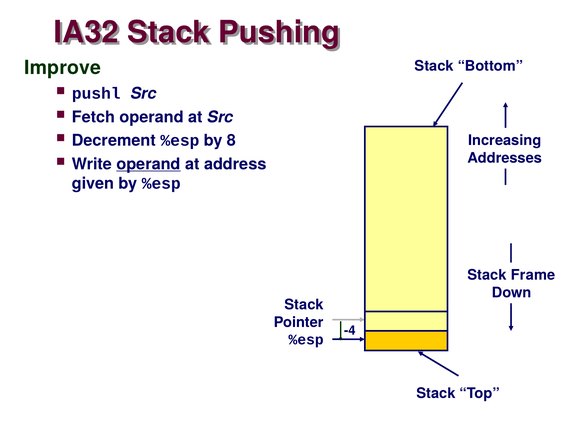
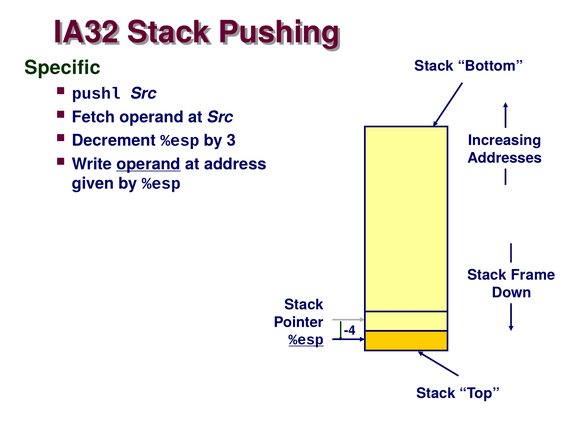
Improve: Improve -> Specific
8: 8 -> 3
%esp at (306, 340) underline: none -> present
